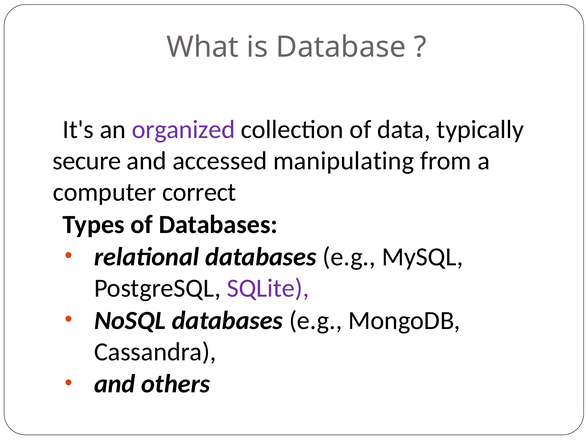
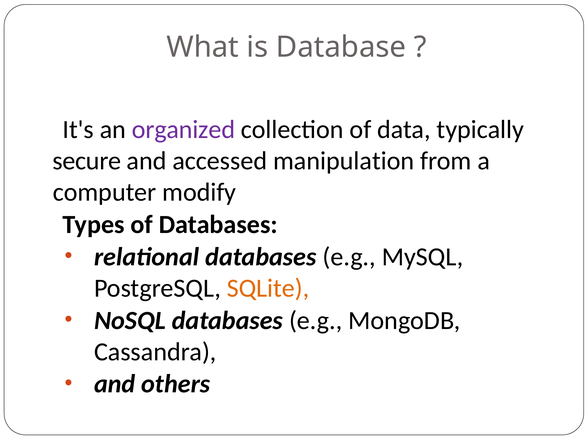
manipulating: manipulating -> manipulation
correct: correct -> modify
SQLite colour: purple -> orange
